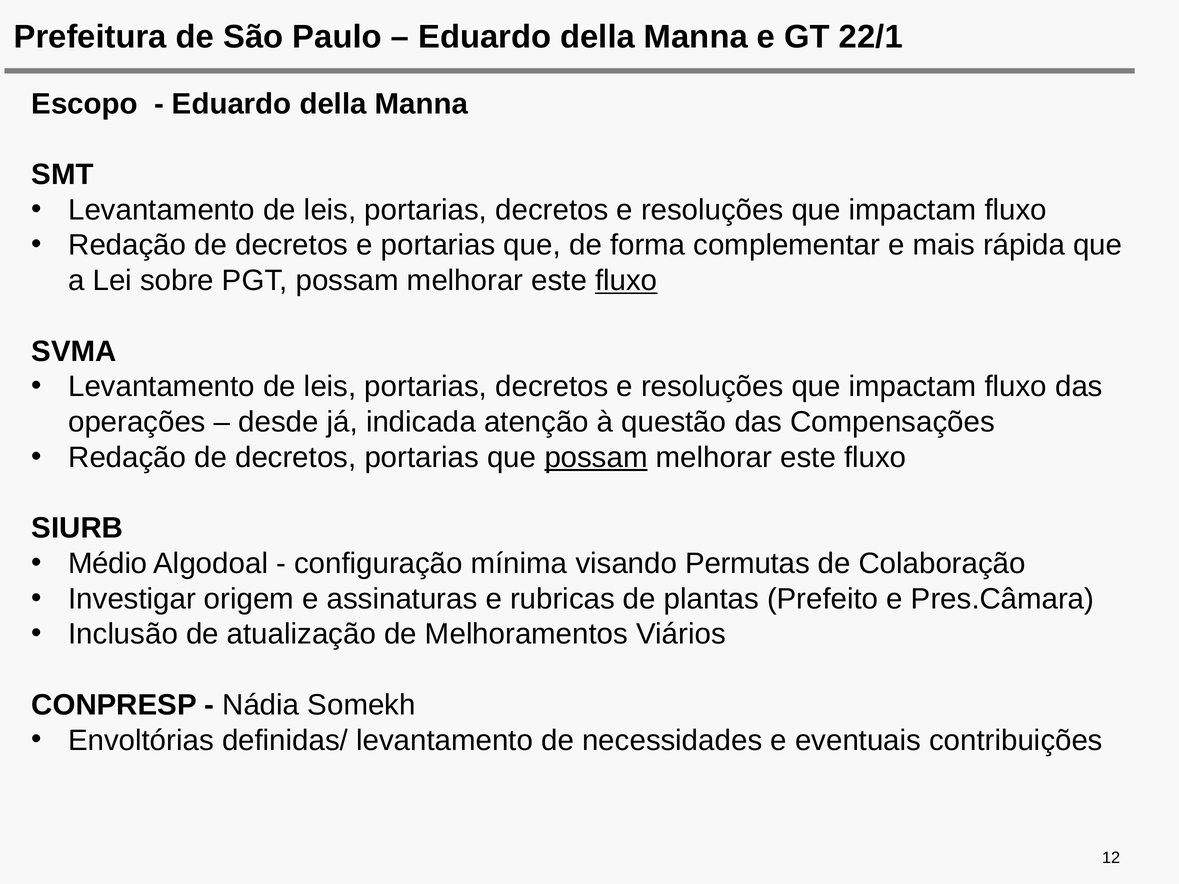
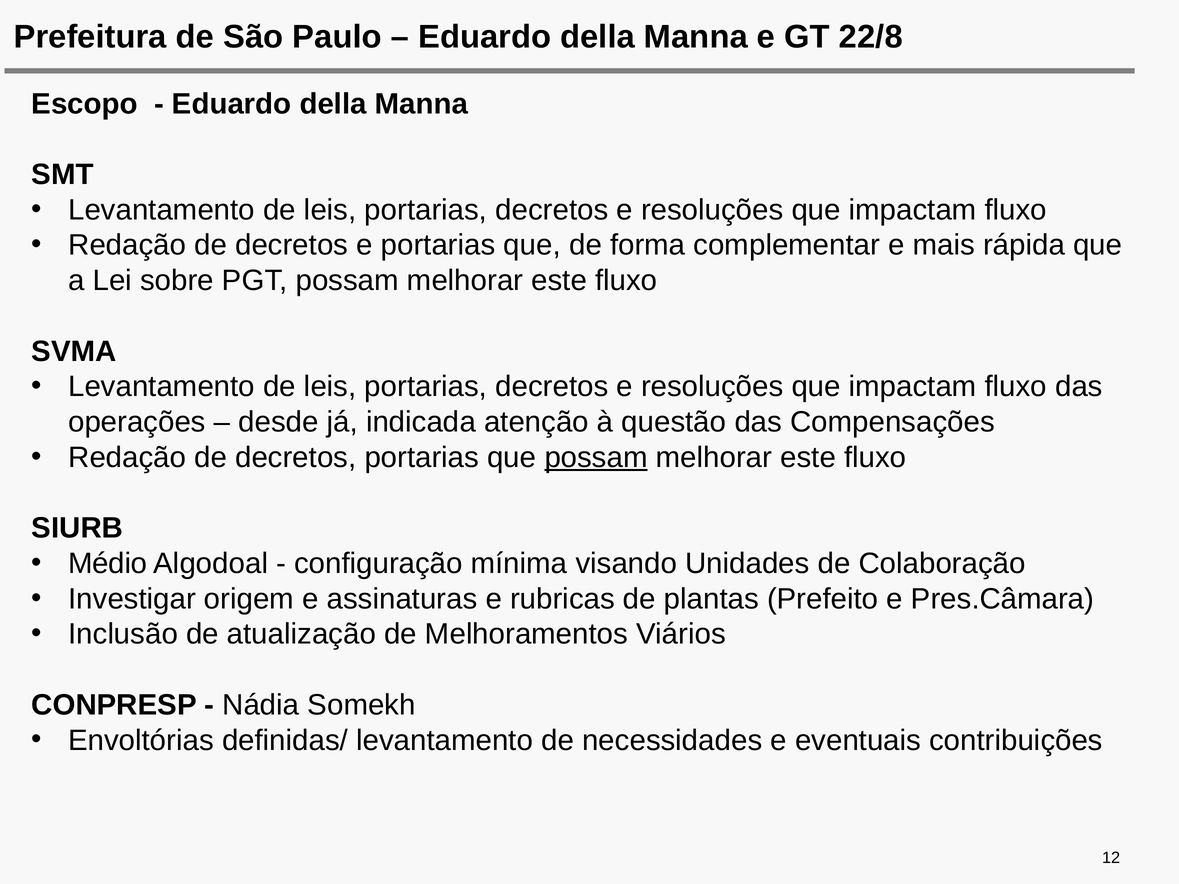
22/1: 22/1 -> 22/8
fluxo at (626, 281) underline: present -> none
Permutas: Permutas -> Unidades
